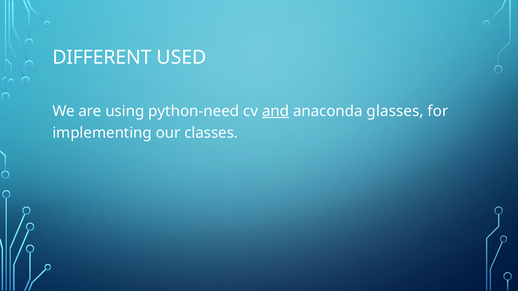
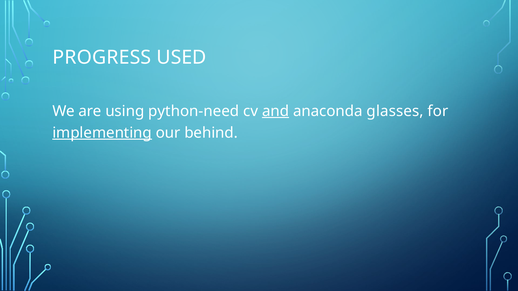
DIFFERENT: DIFFERENT -> PROGRESS
implementing underline: none -> present
classes: classes -> behind
